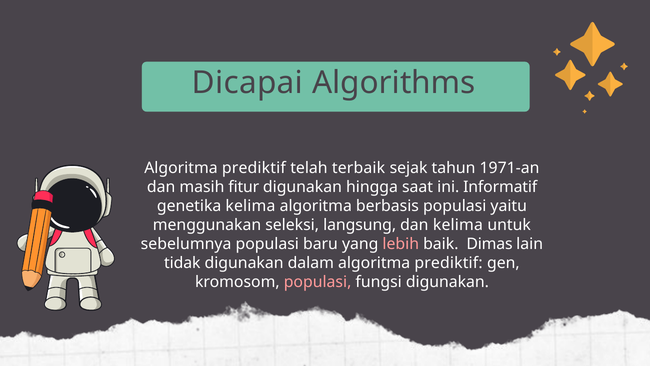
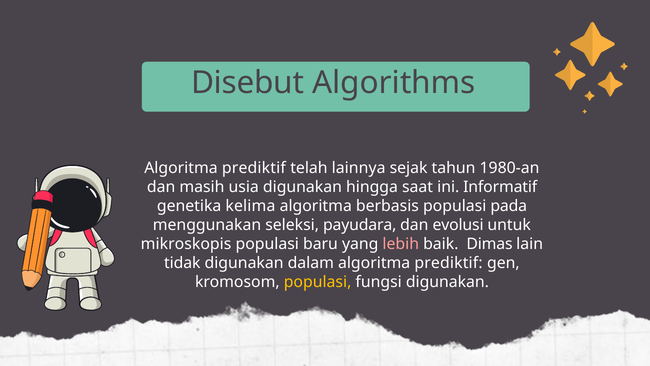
Dicapai: Dicapai -> Disebut
terbaik: terbaik -> lainnya
1971-an: 1971-an -> 1980-an
fitur: fitur -> usia
yaitu: yaitu -> pada
langsung: langsung -> payudara
dan kelima: kelima -> evolusi
sebelumnya: sebelumnya -> mikroskopis
populasi at (318, 282) colour: pink -> yellow
